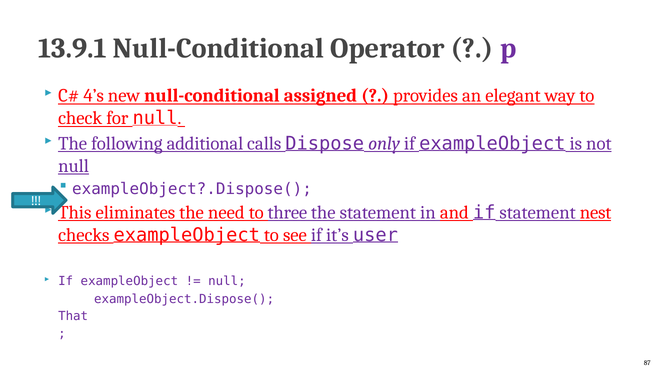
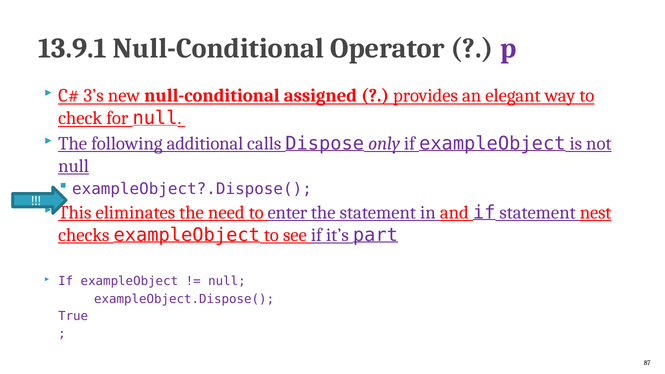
4’s: 4’s -> 3’s
three: three -> enter
user: user -> part
That: That -> True
